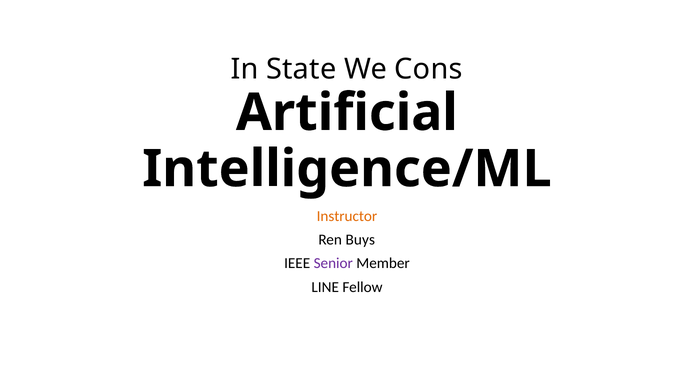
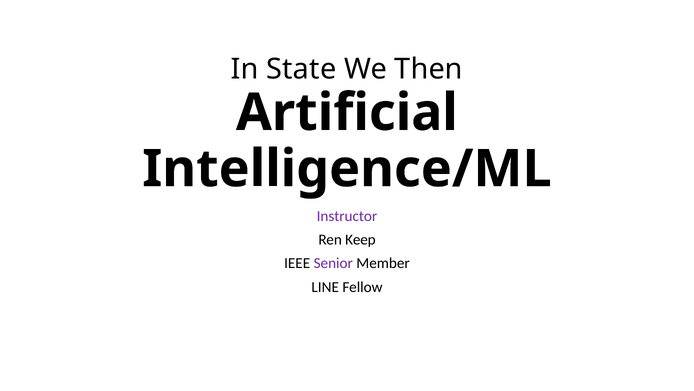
Cons: Cons -> Then
Instructor colour: orange -> purple
Buys: Buys -> Keep
